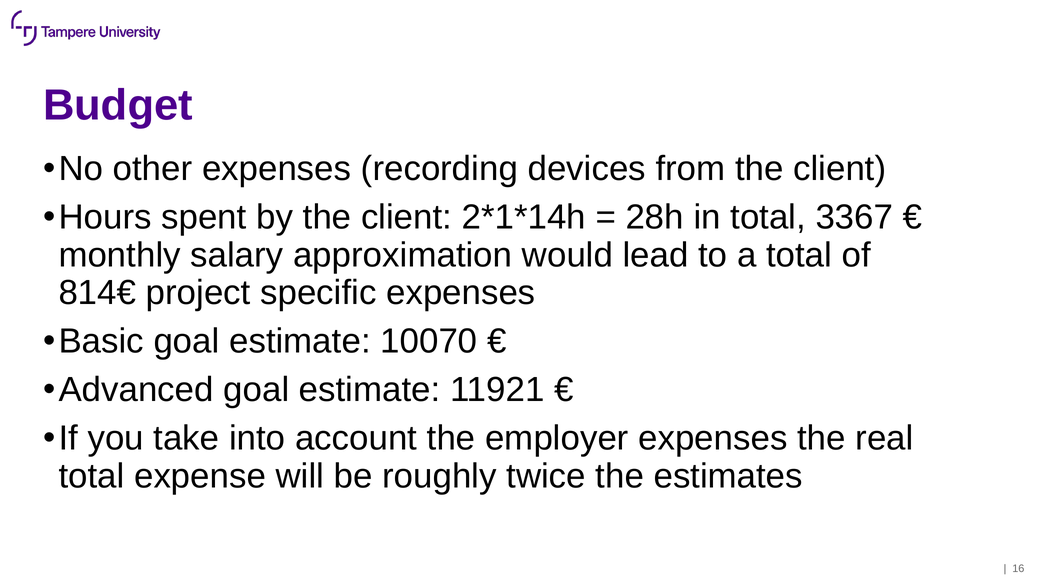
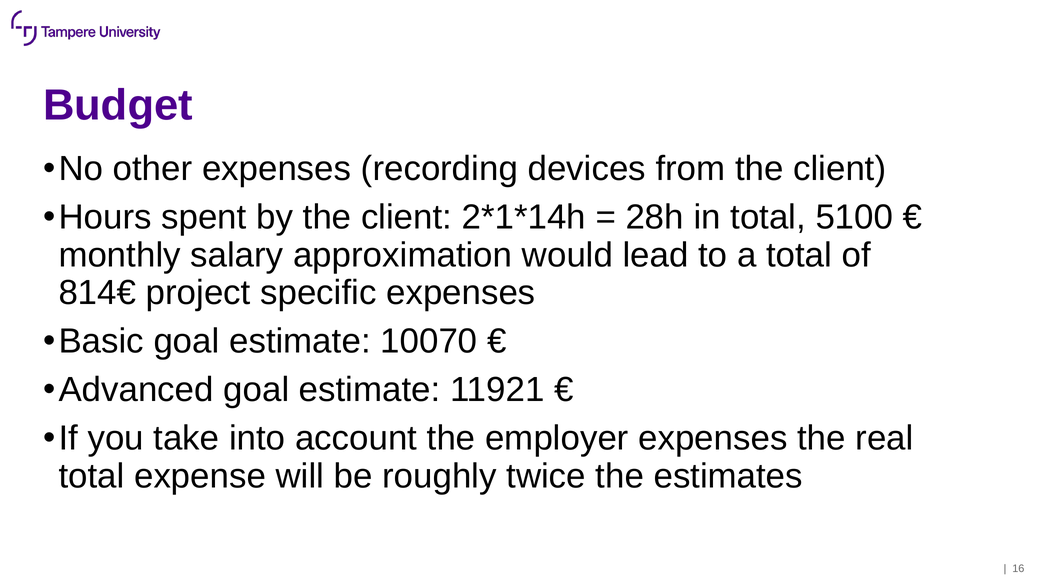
3367: 3367 -> 5100
